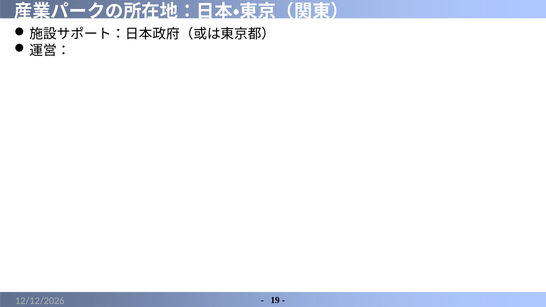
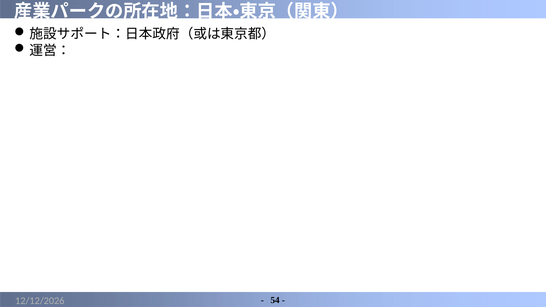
19: 19 -> 54
